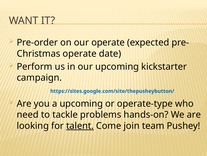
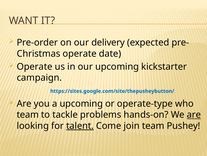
our operate: operate -> delivery
Perform at (35, 66): Perform -> Operate
need at (28, 114): need -> team
are at (194, 114) underline: none -> present
